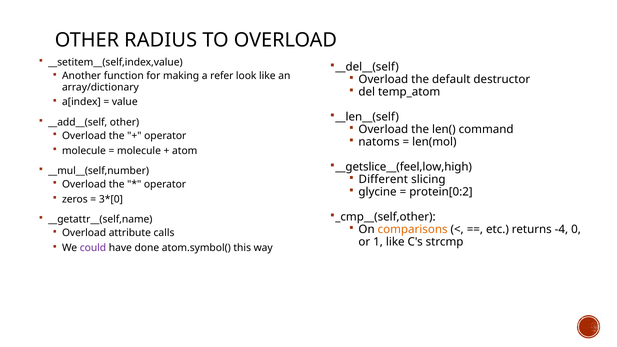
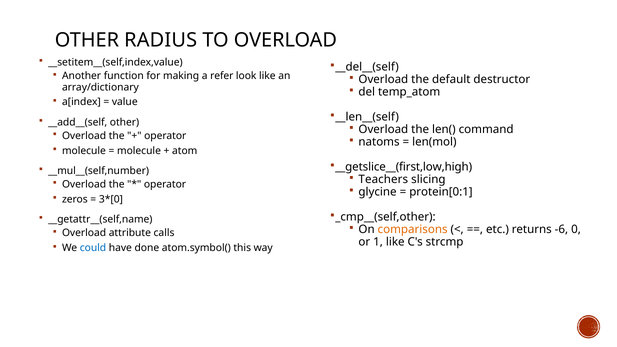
__getslice__(feel,low,high: __getslice__(feel,low,high -> __getslice__(first,low,high
Different: Different -> Teachers
protein[0:2: protein[0:2 -> protein[0:1
-4: -4 -> -6
could colour: purple -> blue
